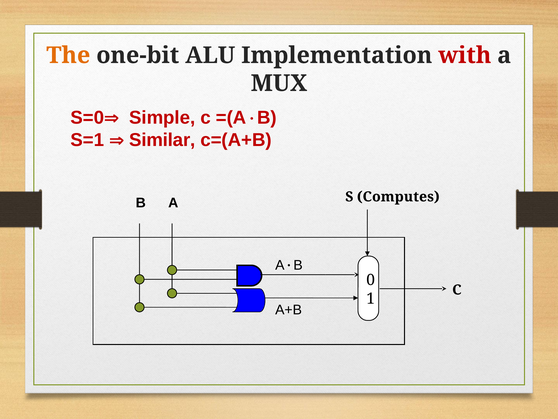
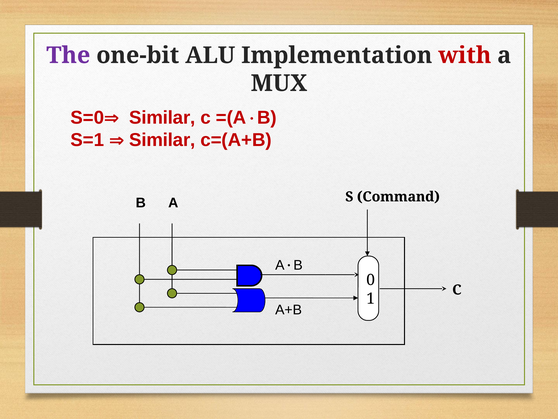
The colour: orange -> purple
Simple at (162, 117): Simple -> Similar
Computes: Computes -> Command
